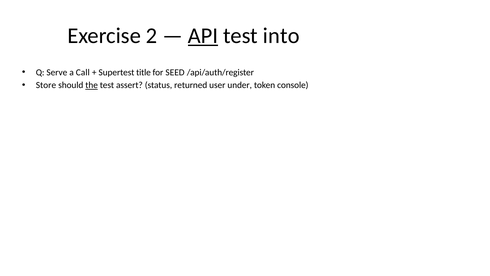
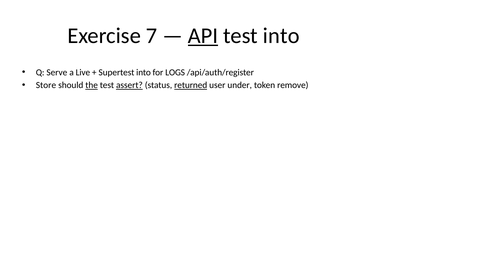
2: 2 -> 7
Call: Call -> Live
Supertest title: title -> into
SEED: SEED -> LOGS
assert underline: none -> present
returned underline: none -> present
console: console -> remove
